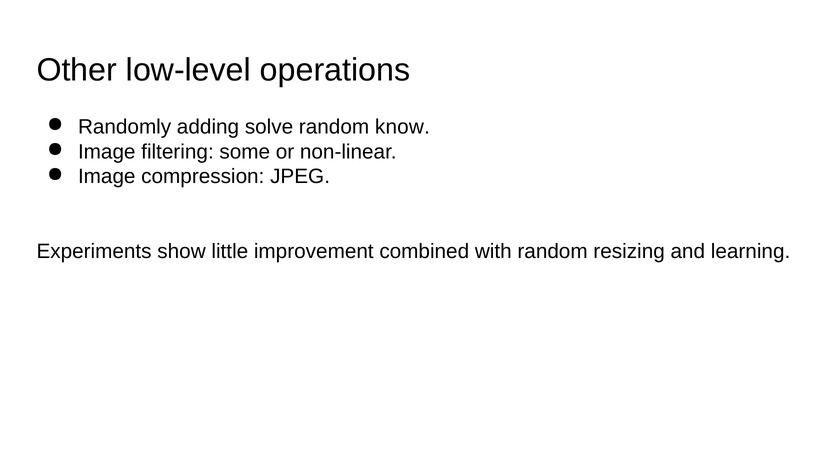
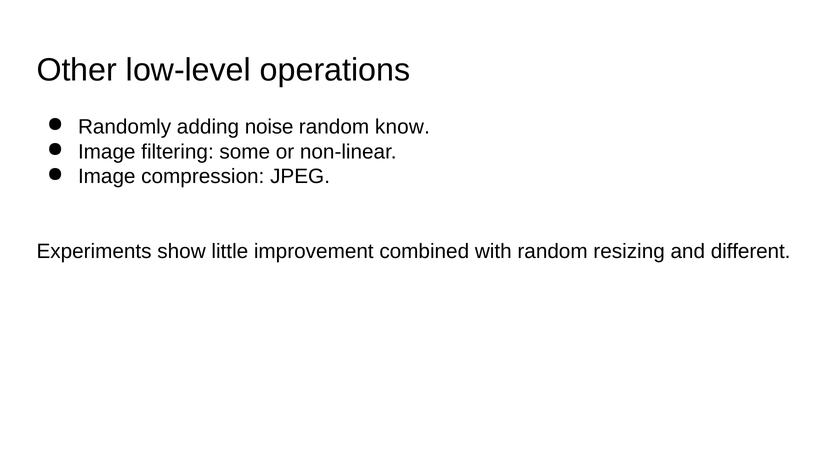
solve: solve -> noise
learning: learning -> different
